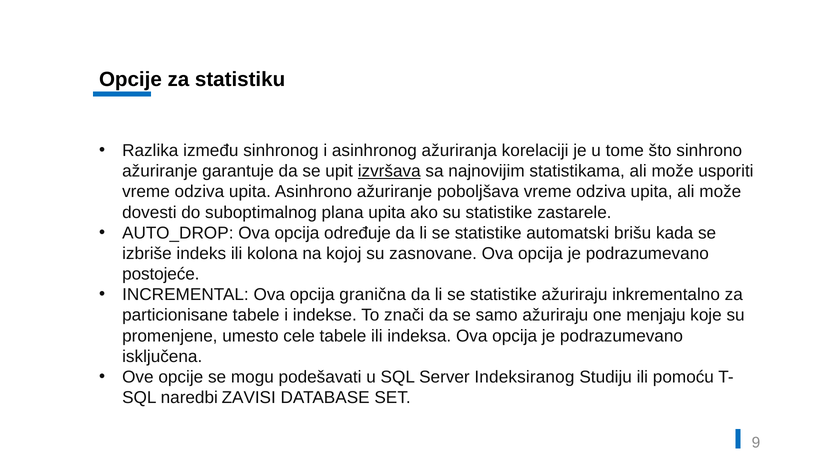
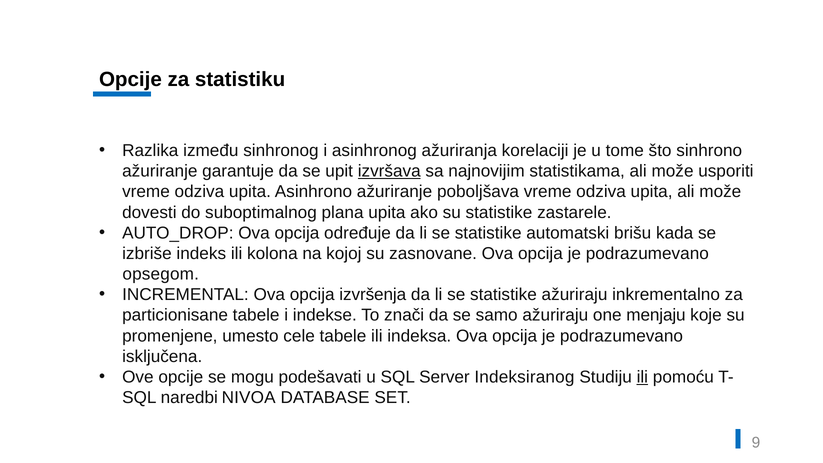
postojeće: postojeće -> opsegom
granična: granična -> izvršenja
ili at (642, 377) underline: none -> present
ZAVISI: ZAVISI -> NIVOA
